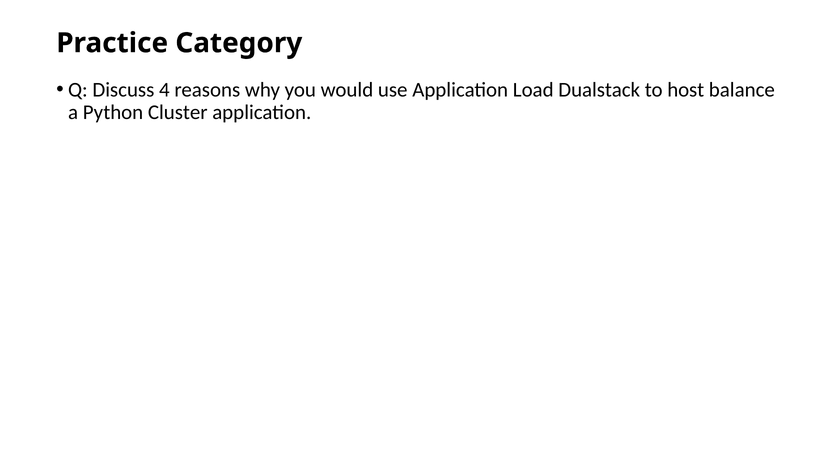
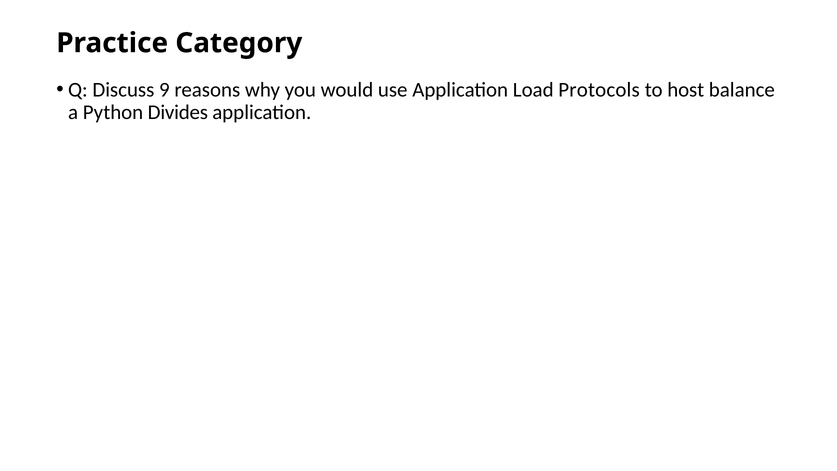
4: 4 -> 9
Dualstack: Dualstack -> Protocols
Cluster: Cluster -> Divides
